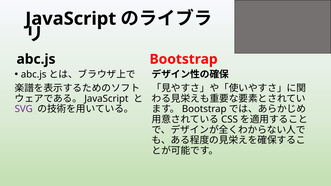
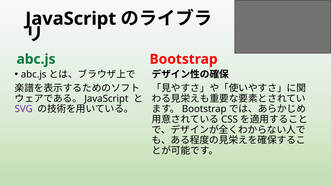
abc.js at (36, 59) colour: black -> green
